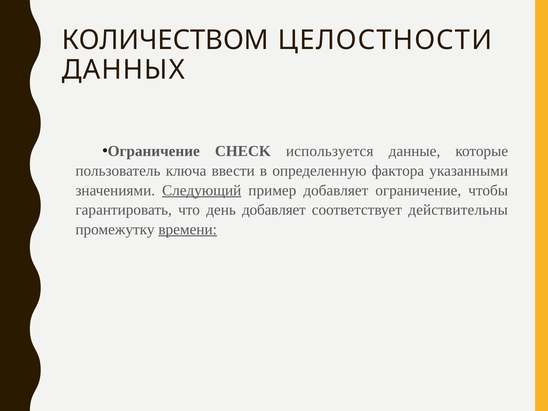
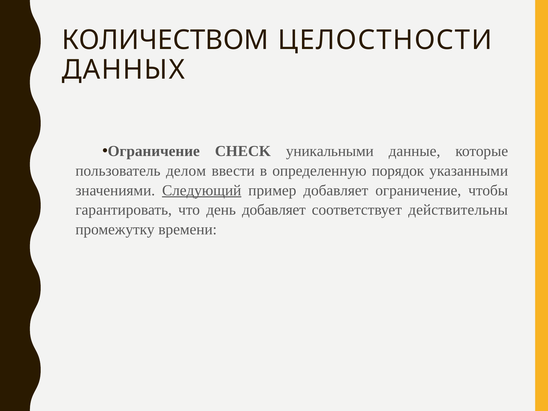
используется: используется -> уникальными
ключа: ключа -> делом
фактора: фактора -> порядок
времени underline: present -> none
